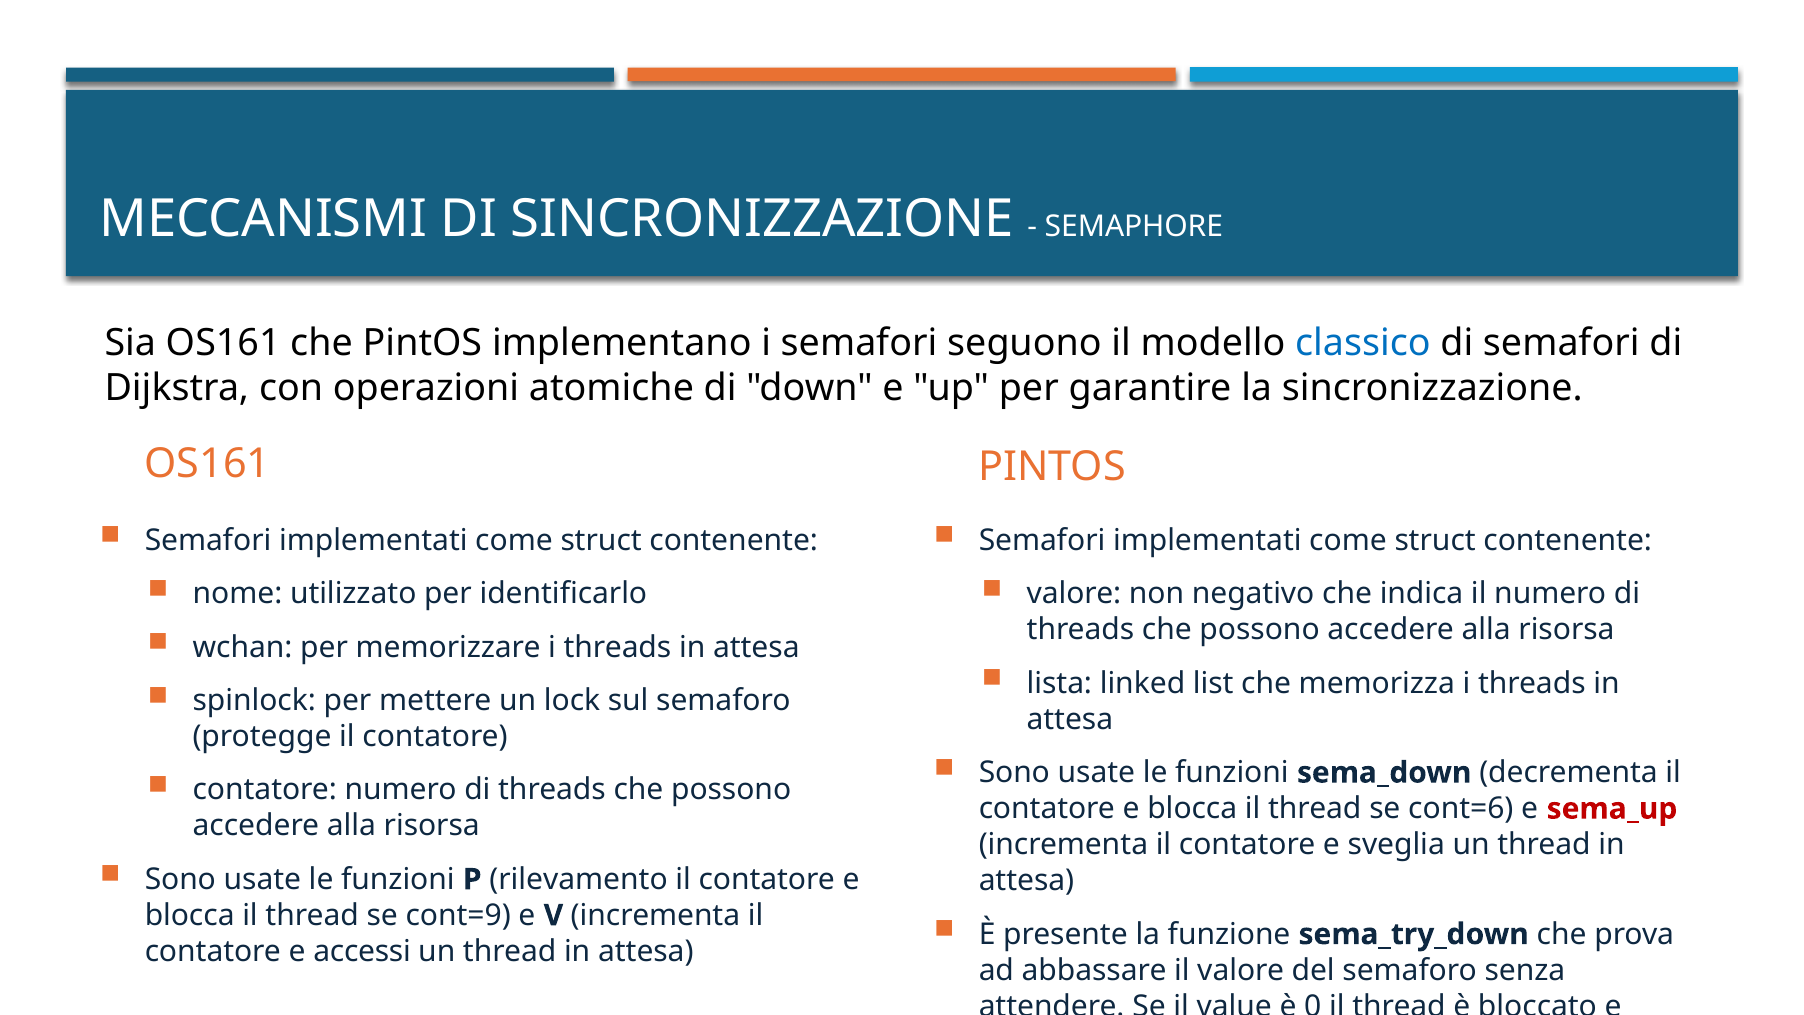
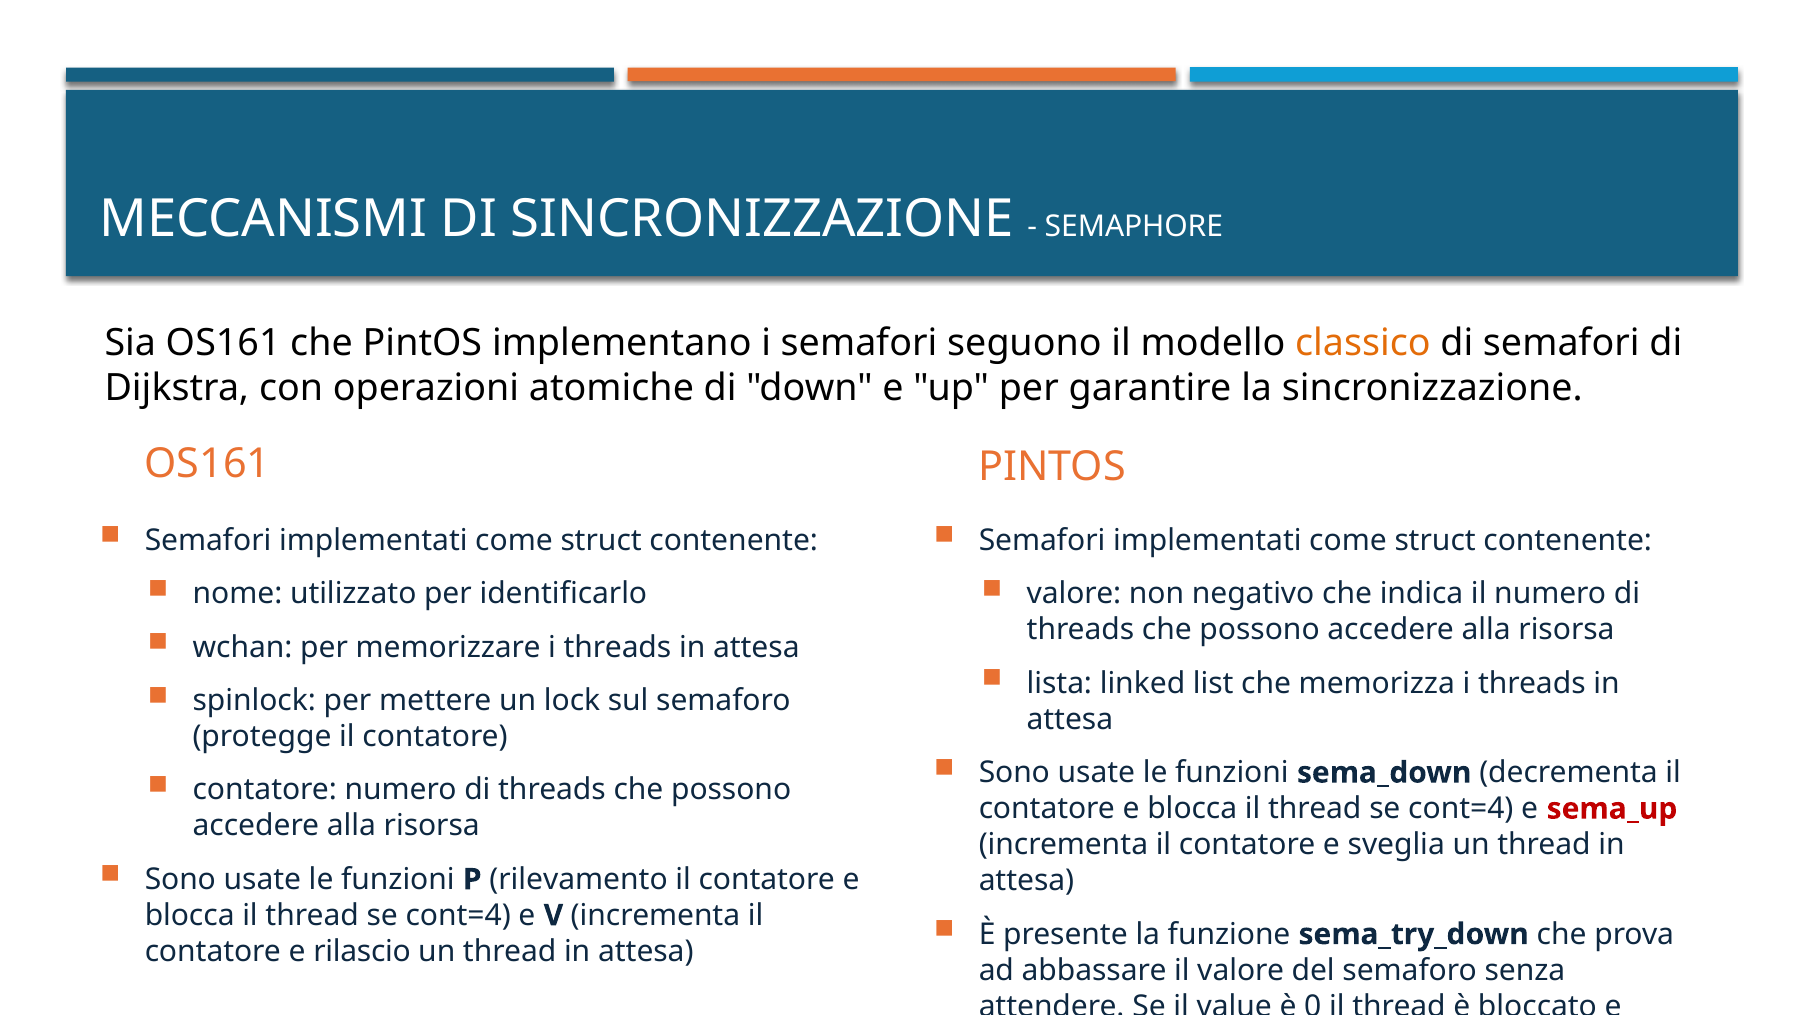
classico colour: blue -> orange
cont=6 at (1461, 809): cont=6 -> cont=4
cont=9 at (458, 915): cont=9 -> cont=4
accessi: accessi -> rilascio
